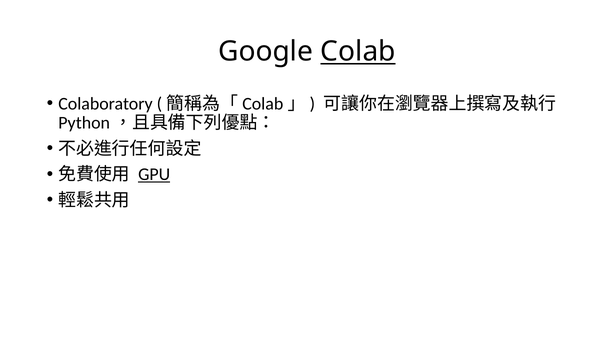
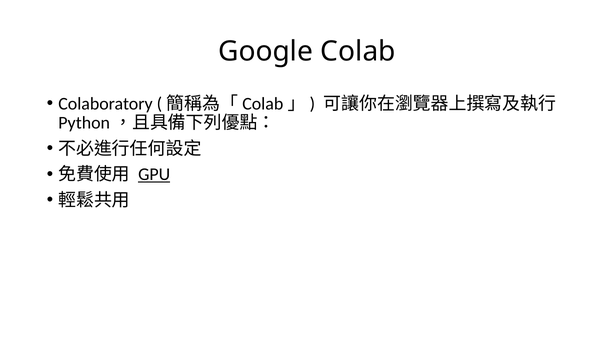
Colab underline: present -> none
